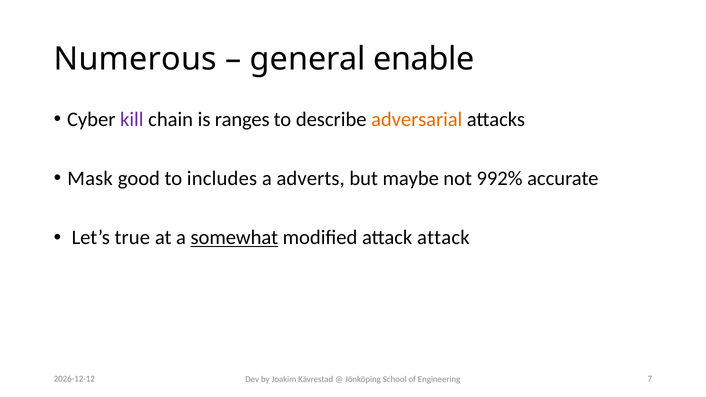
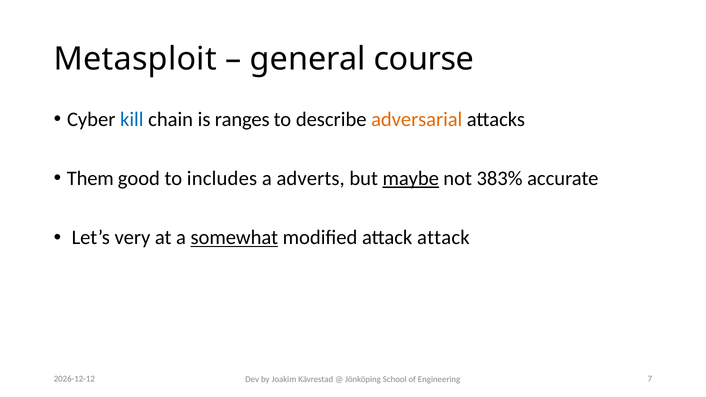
Numerous: Numerous -> Metasploit
enable: enable -> course
kill colour: purple -> blue
Mask: Mask -> Them
maybe underline: none -> present
992%: 992% -> 383%
true: true -> very
